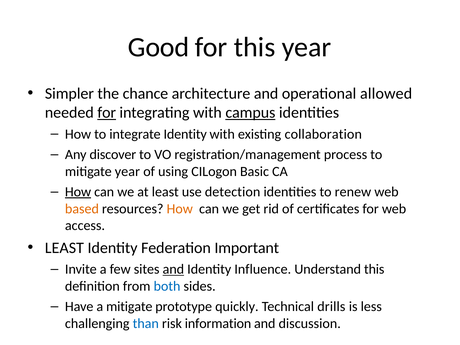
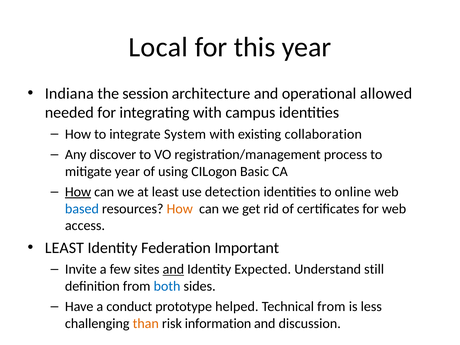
Good: Good -> Local
Simpler: Simpler -> Indiana
chance: chance -> session
for at (107, 113) underline: present -> none
campus underline: present -> none
integrate Identity: Identity -> System
renew: renew -> online
based colour: orange -> blue
Influence: Influence -> Expected
Understand this: this -> still
a mitigate: mitigate -> conduct
quickly: quickly -> helped
Technical drills: drills -> from
than colour: blue -> orange
